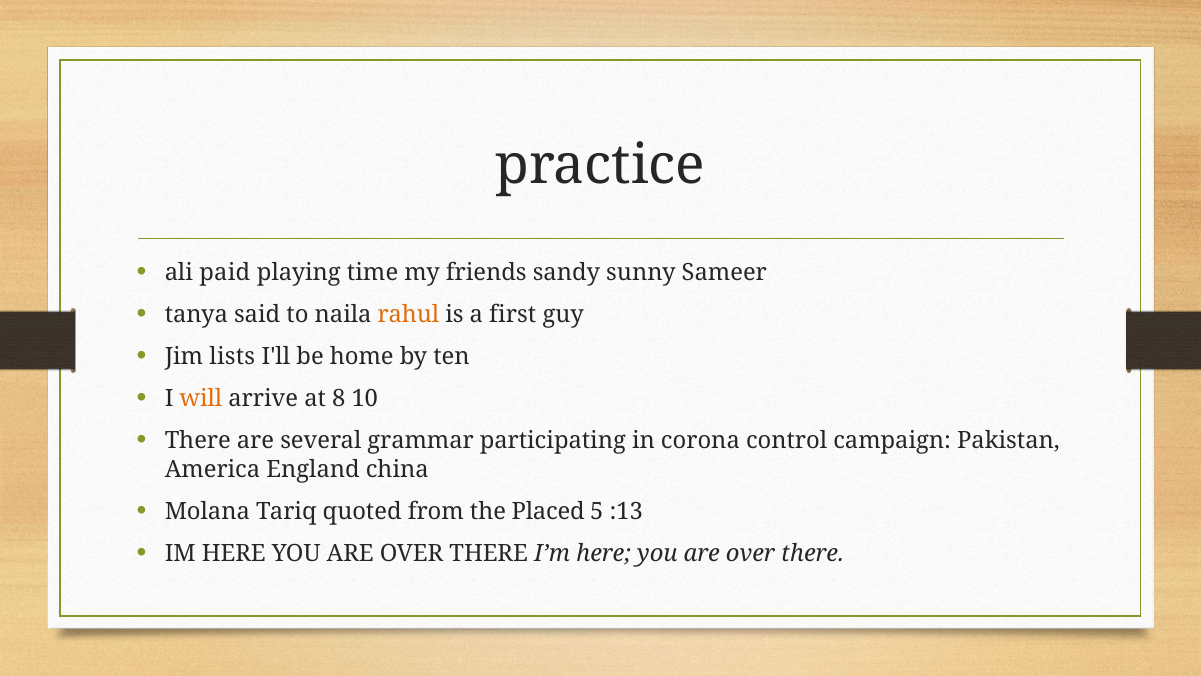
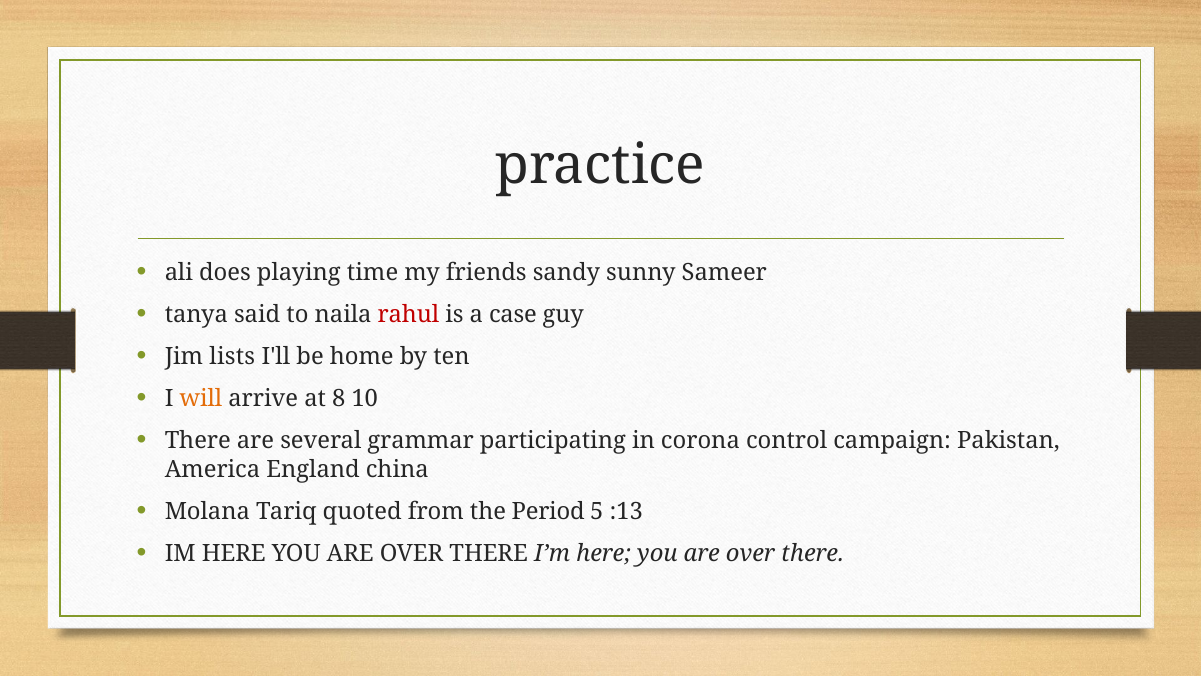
paid: paid -> does
rahul colour: orange -> red
first: first -> case
Placed: Placed -> Period
